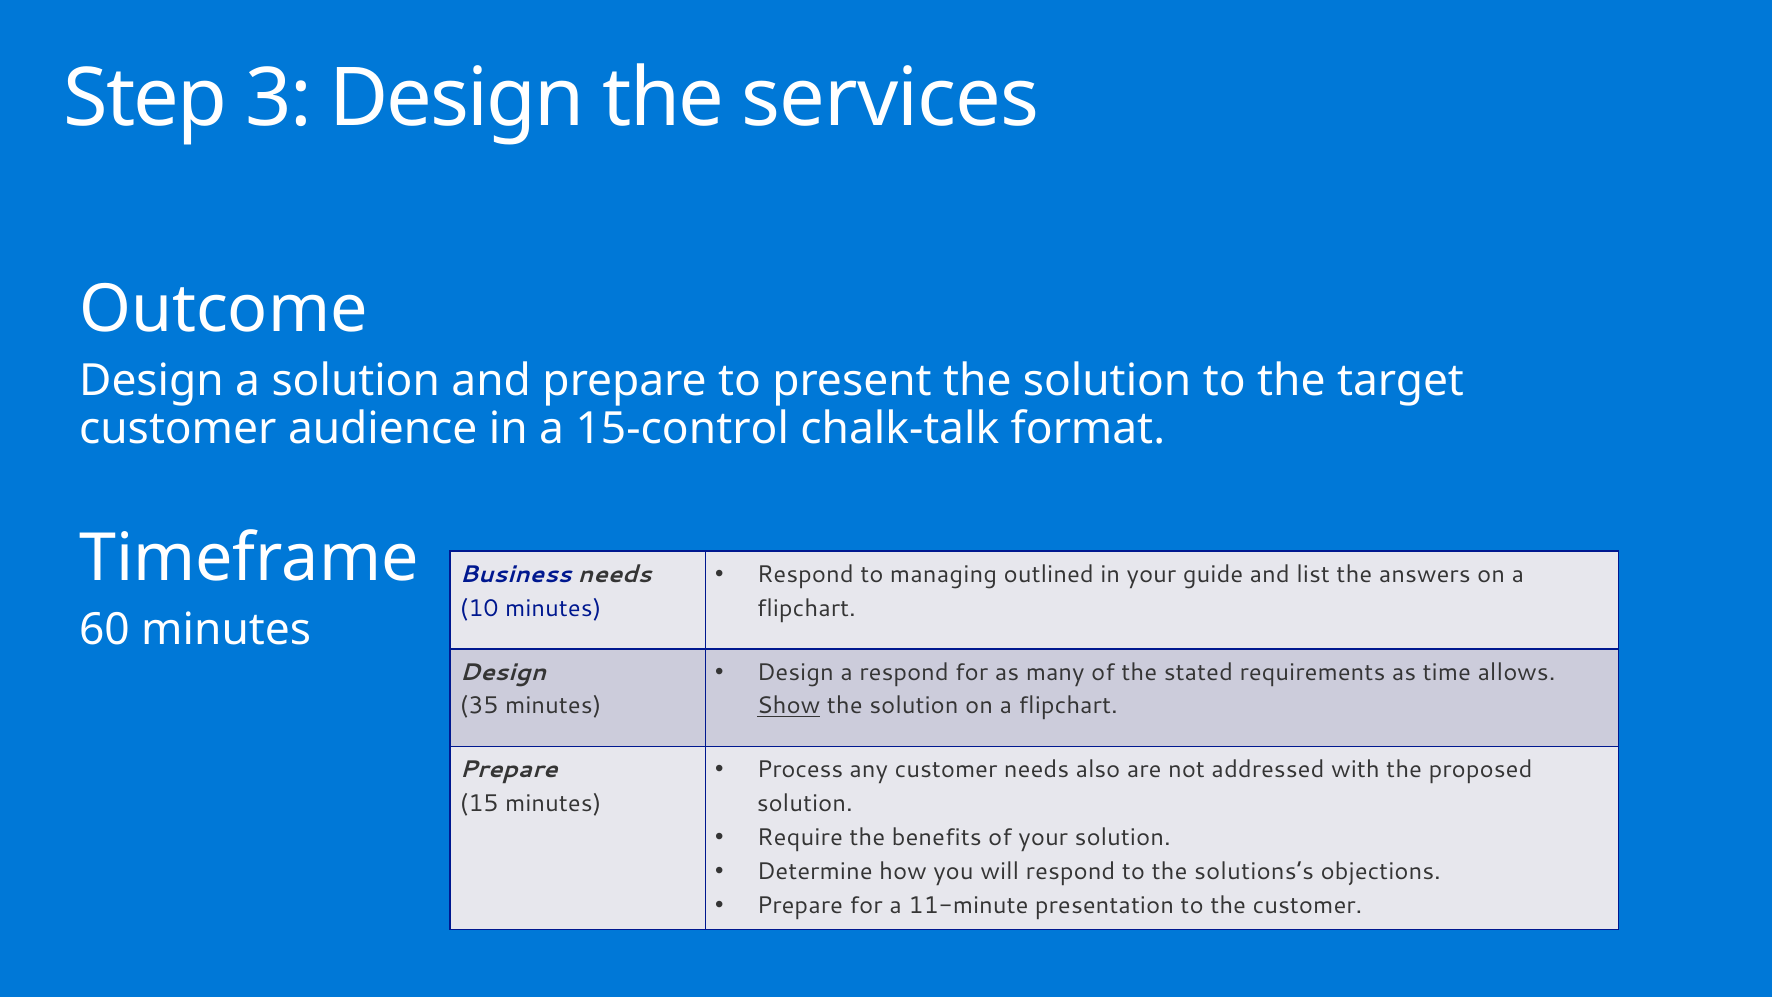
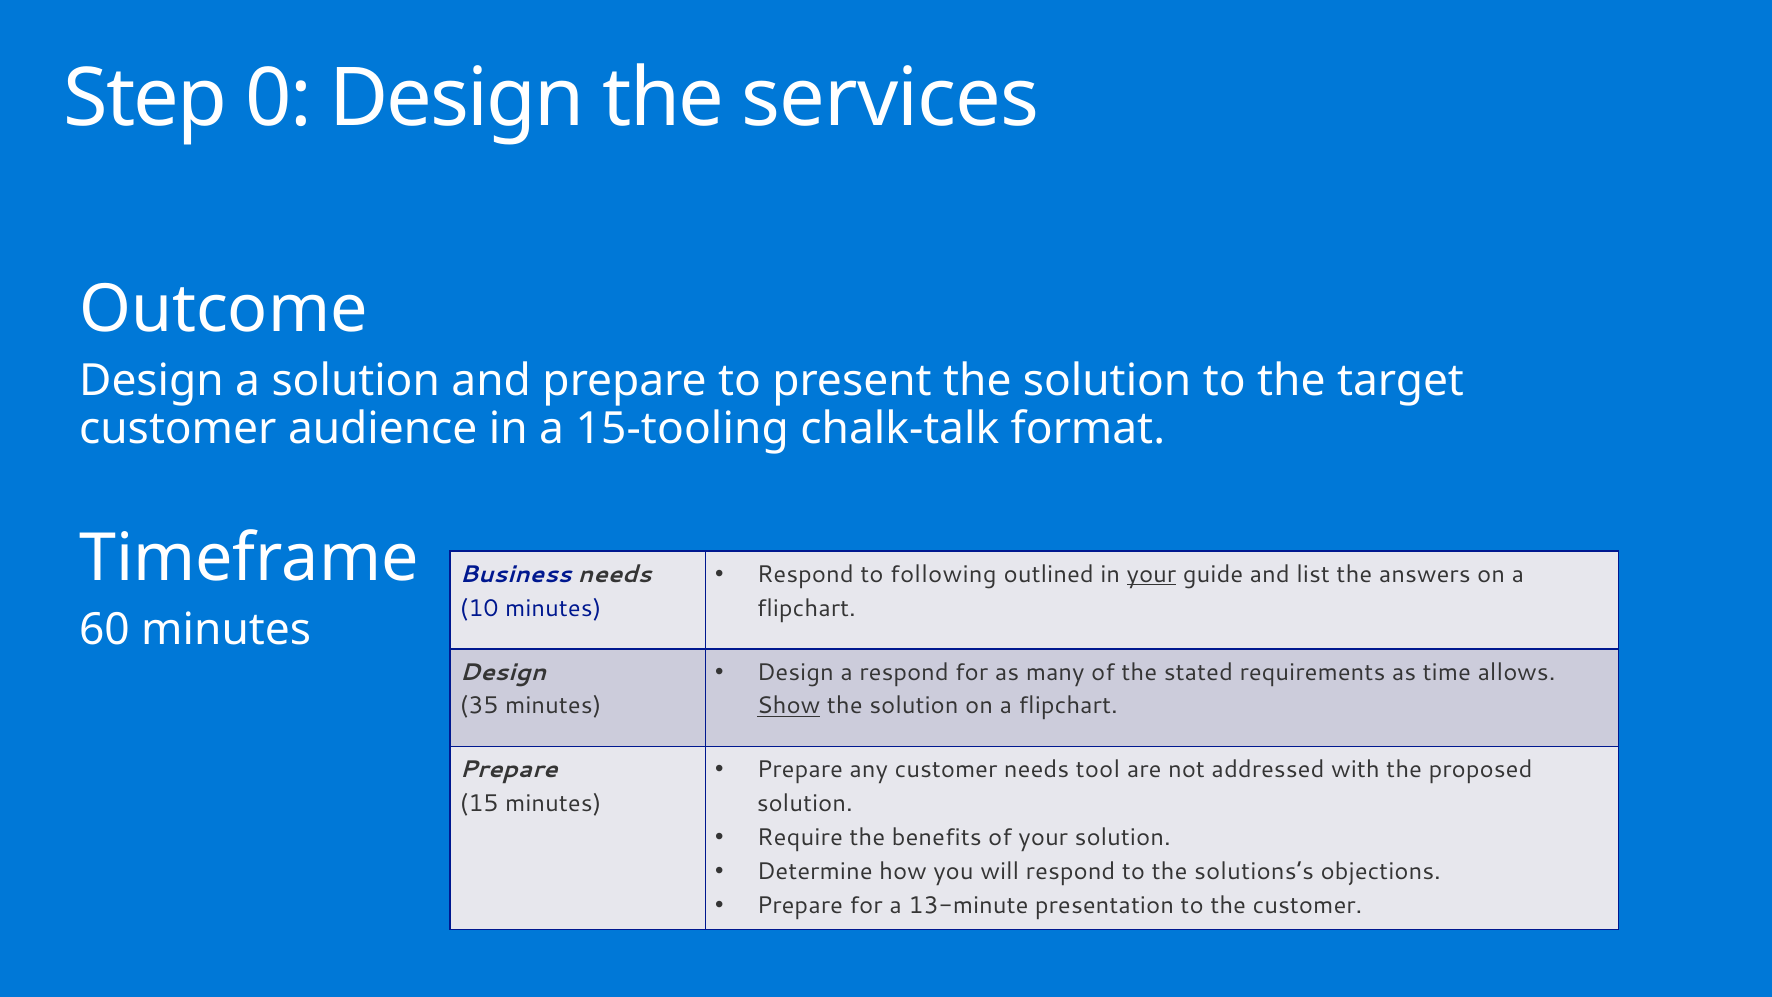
3: 3 -> 0
15-control: 15-control -> 15-tooling
managing: managing -> following
your at (1151, 574) underline: none -> present
Process at (800, 770): Process -> Prepare
also: also -> tool
11-minute: 11-minute -> 13-minute
